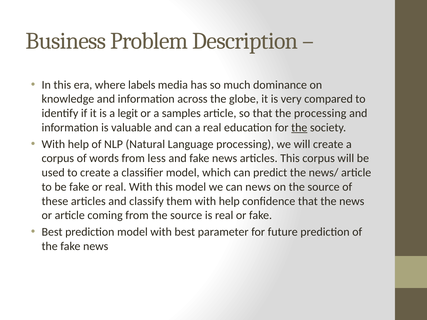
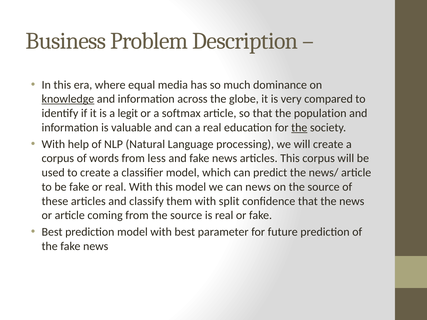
labels: labels -> equal
knowledge underline: none -> present
samples: samples -> softmax
the processing: processing -> population
them with help: help -> split
